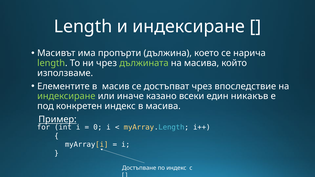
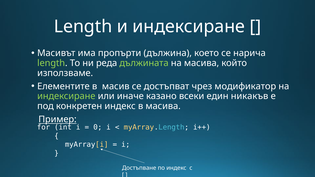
ни чрез: чрез -> реда
впоследствие: впоследствие -> модификатор
